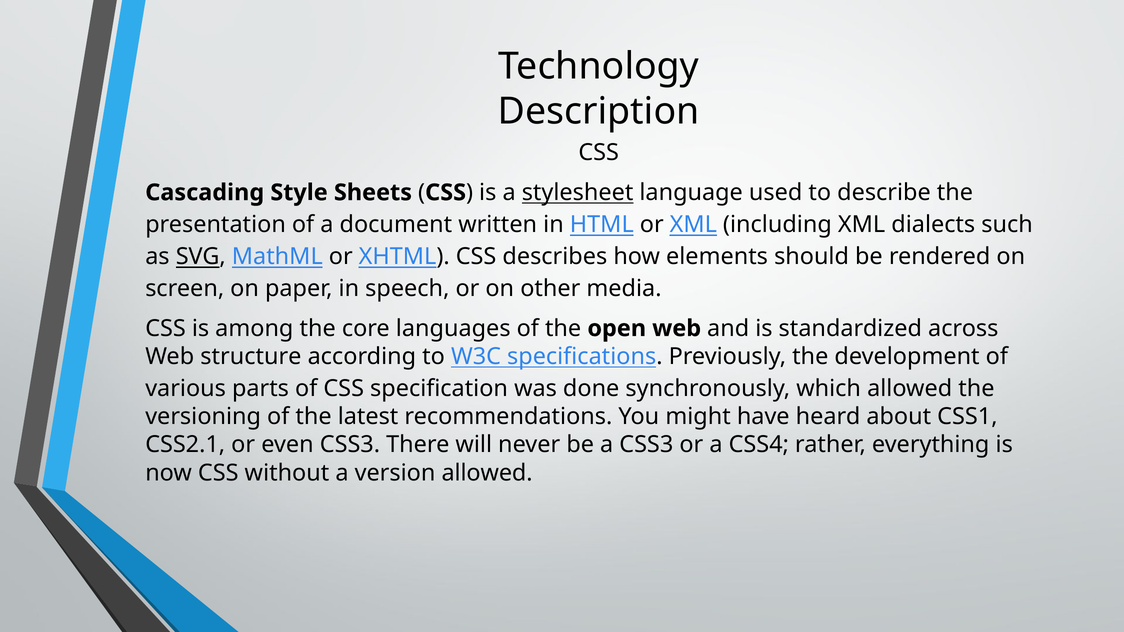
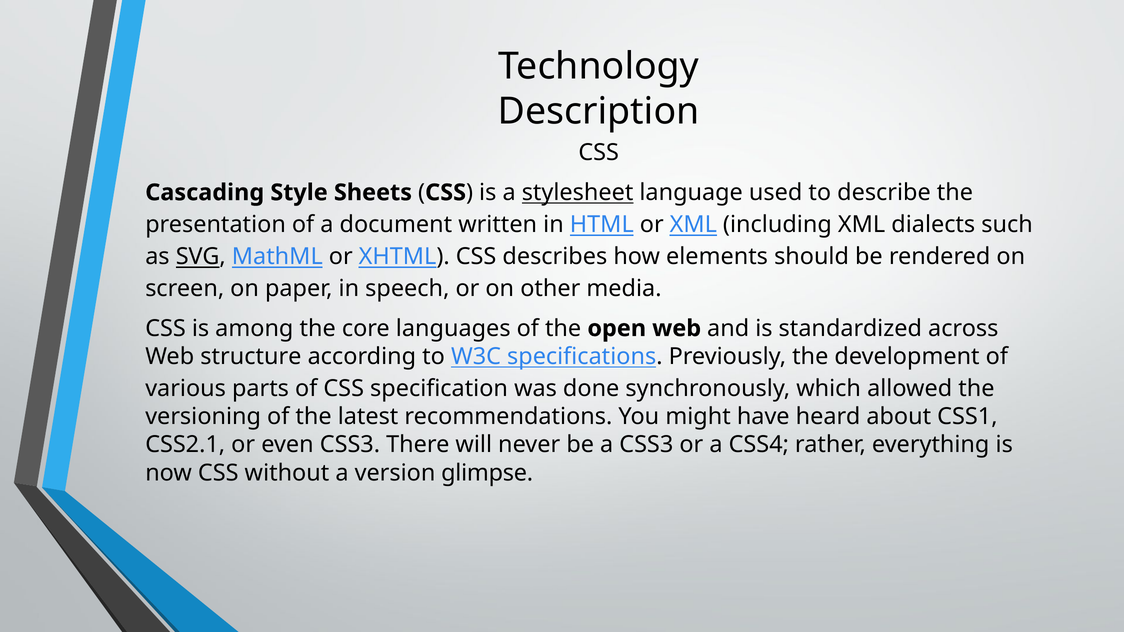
version allowed: allowed -> glimpse
